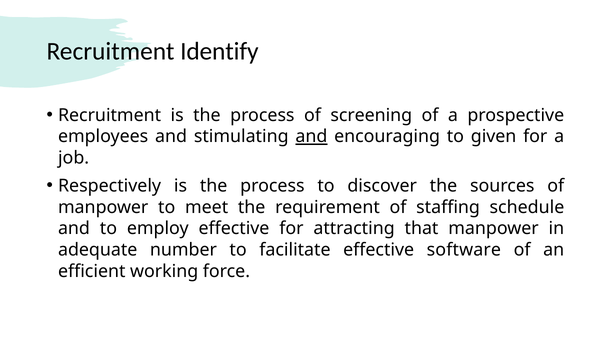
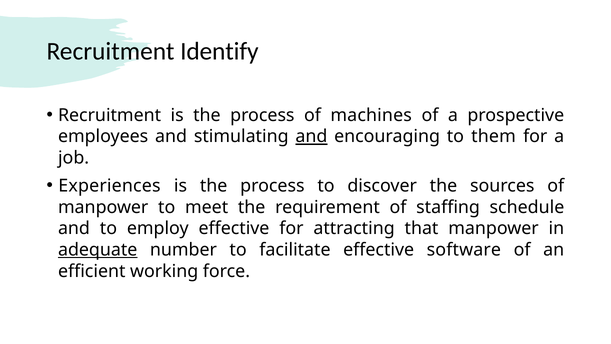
screening: screening -> machines
given: given -> them
Respectively: Respectively -> Experiences
adequate underline: none -> present
